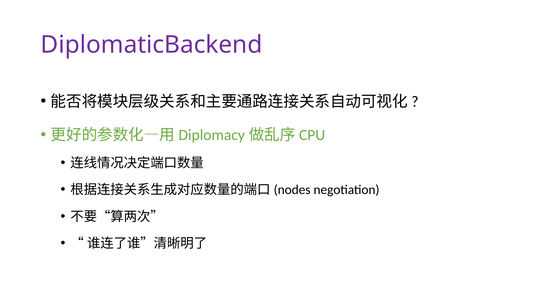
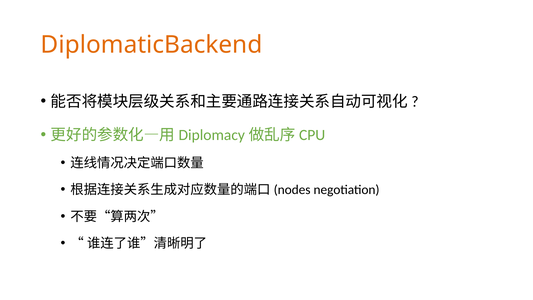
DiplomaticBackend colour: purple -> orange
